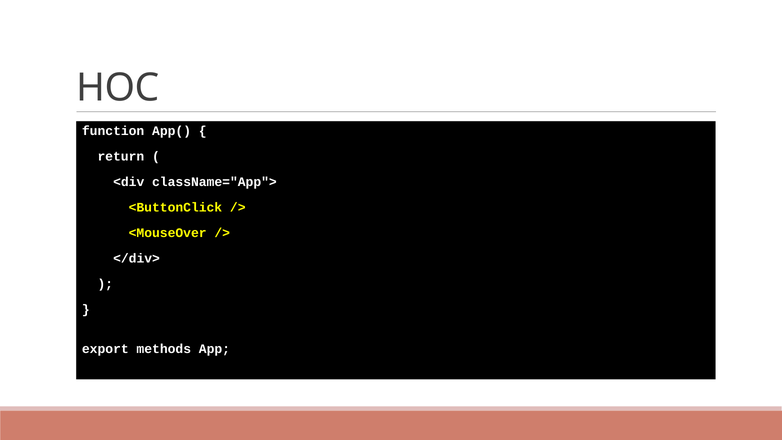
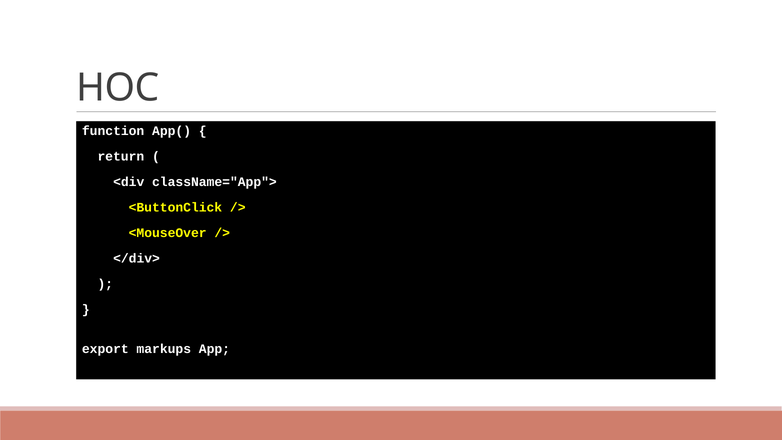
methods: methods -> markups
